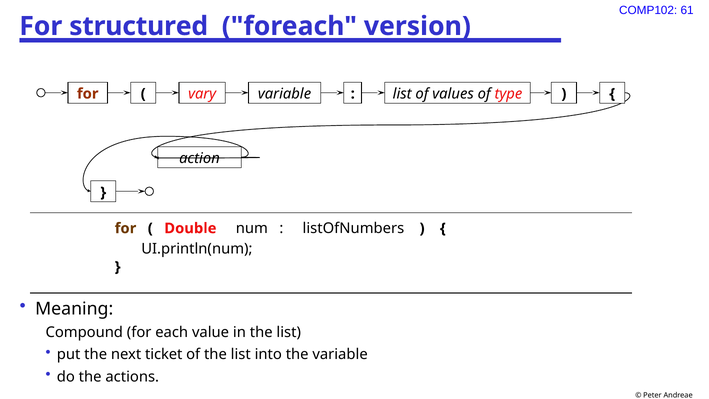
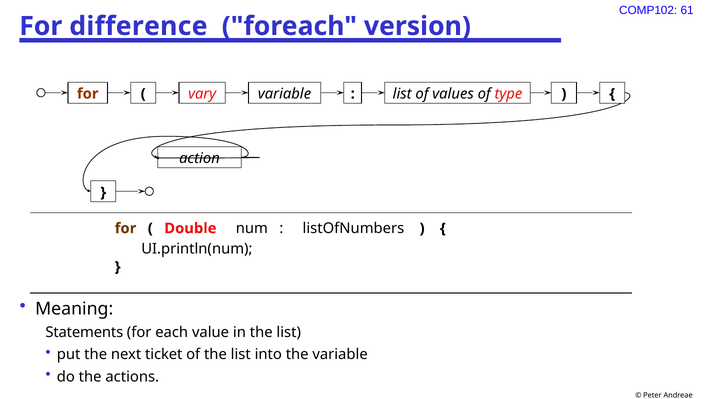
structured: structured -> difference
Compound: Compound -> Statements
